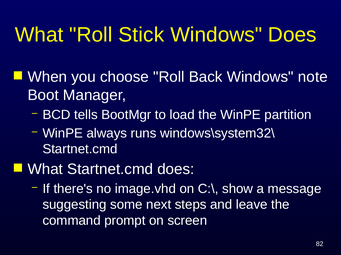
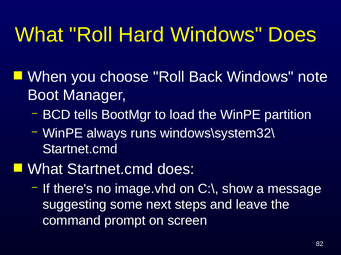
Stick: Stick -> Hard
